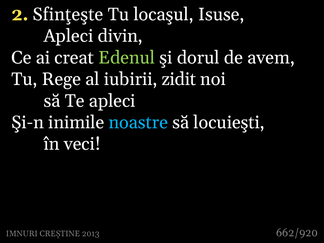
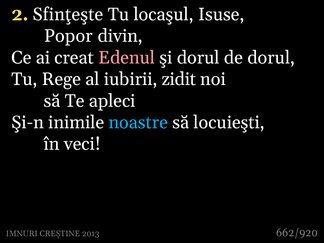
Apleci at (68, 36): Apleci -> Popor
Edenul colour: light green -> pink
de avem: avem -> dorul
